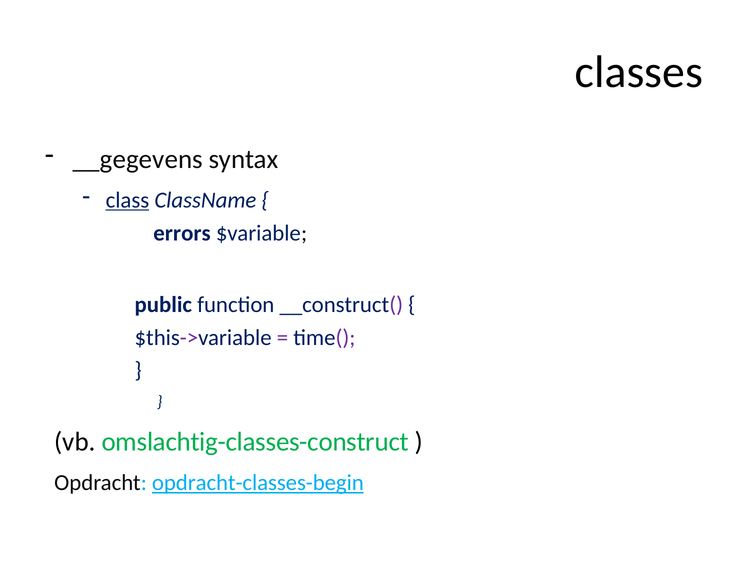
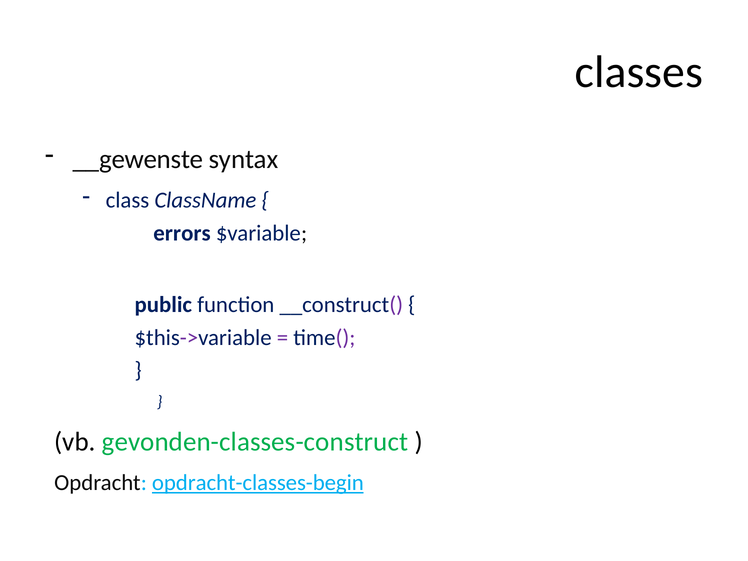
__gegevens: __gegevens -> __gewenste
class underline: present -> none
omslachtig-classes-construct: omslachtig-classes-construct -> gevonden-classes-construct
